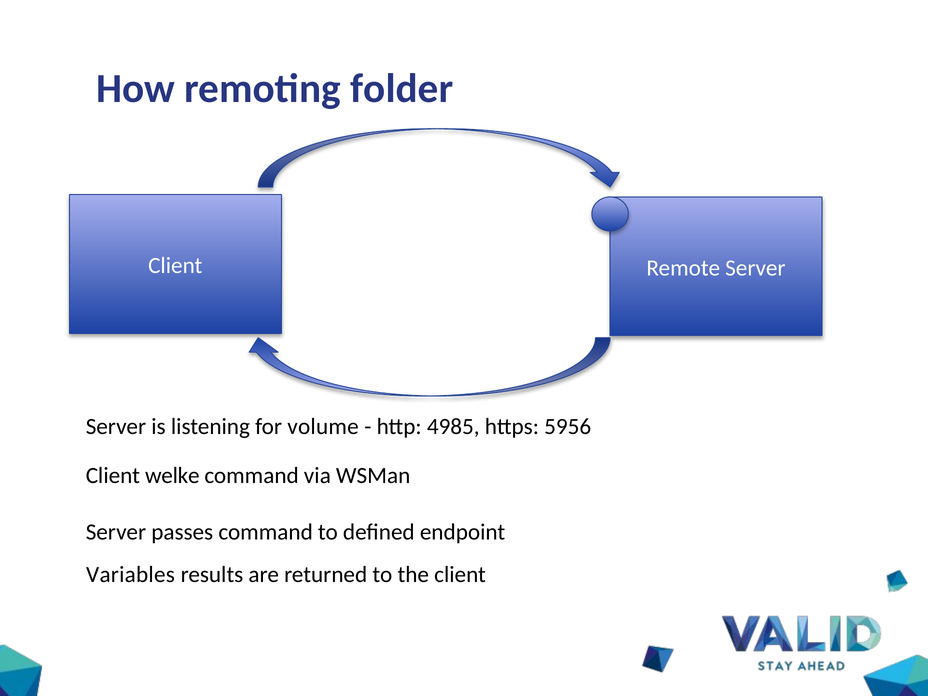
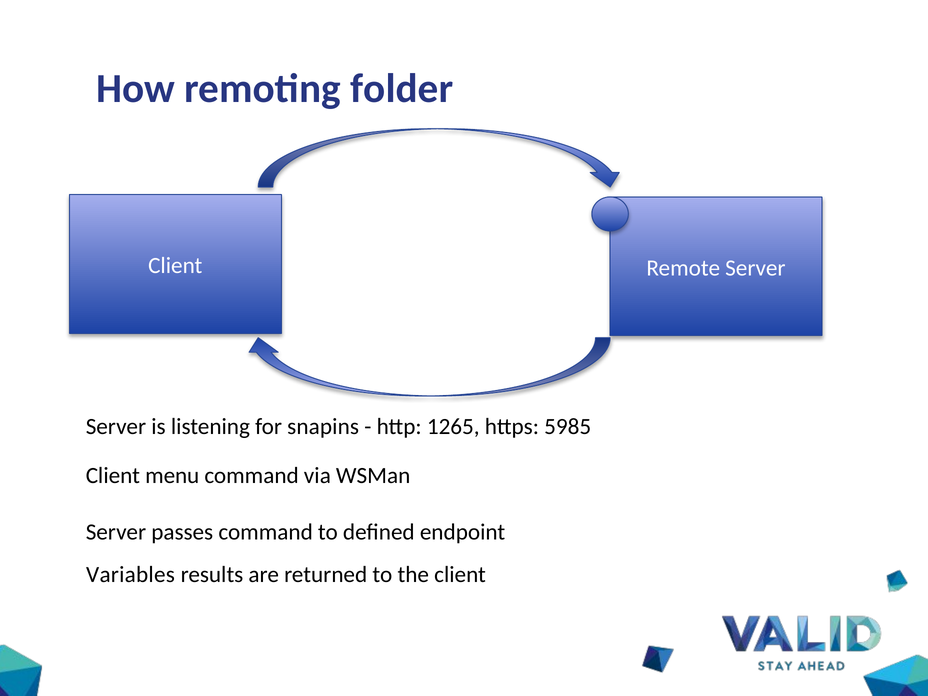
volume: volume -> snapins
4985: 4985 -> 1265
5956: 5956 -> 5985
welke: welke -> menu
